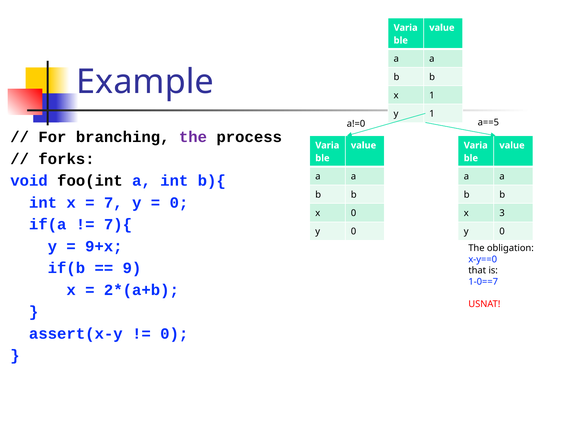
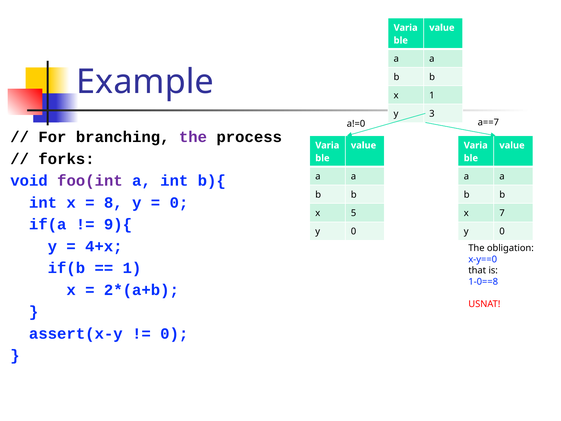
y 1: 1 -> 3
a==5: a==5 -> a==7
foo(int colour: black -> purple
7: 7 -> 8
x 0: 0 -> 5
3: 3 -> 7
7){: 7){ -> 9){
9+x: 9+x -> 4+x
9 at (132, 268): 9 -> 1
1-0==7: 1-0==7 -> 1-0==8
